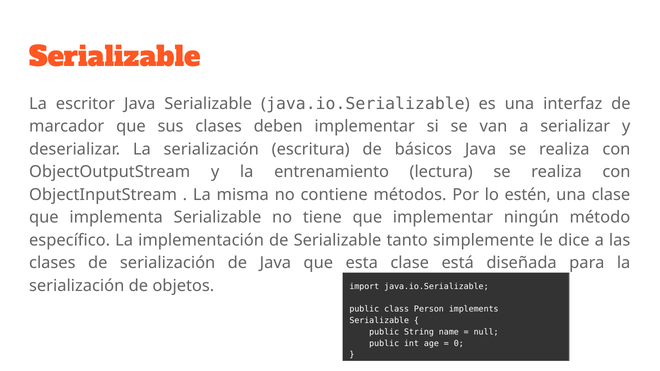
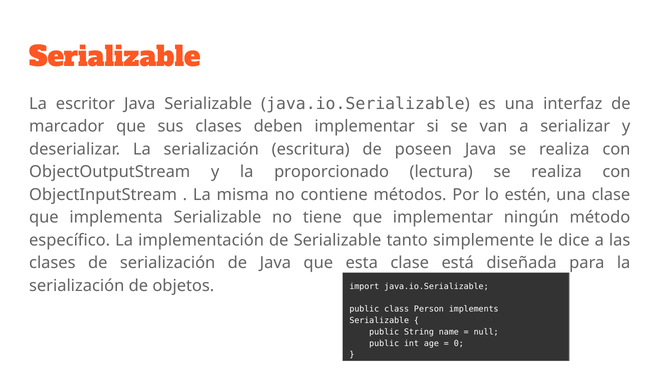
básicos: básicos -> poseen
entrenamiento: entrenamiento -> proporcionado
